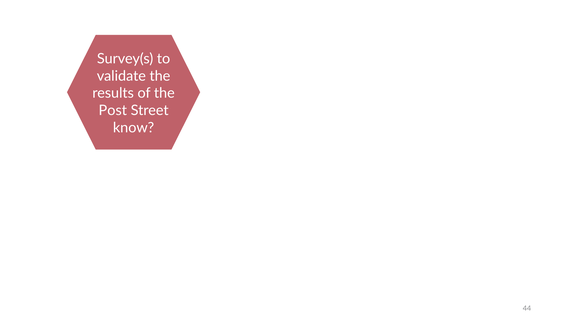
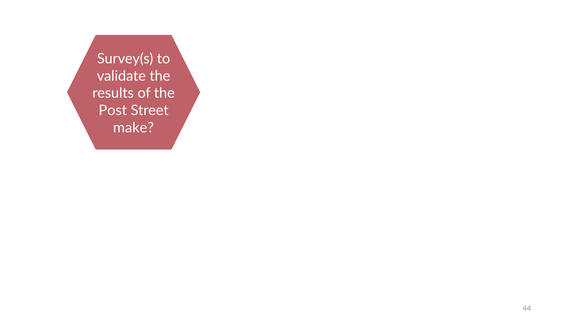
know: know -> make
